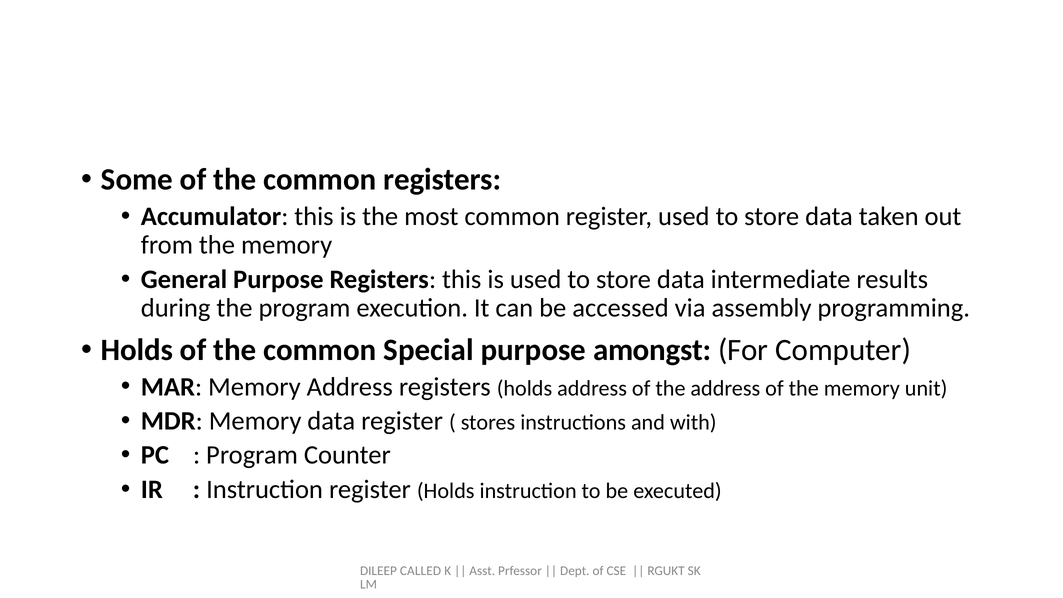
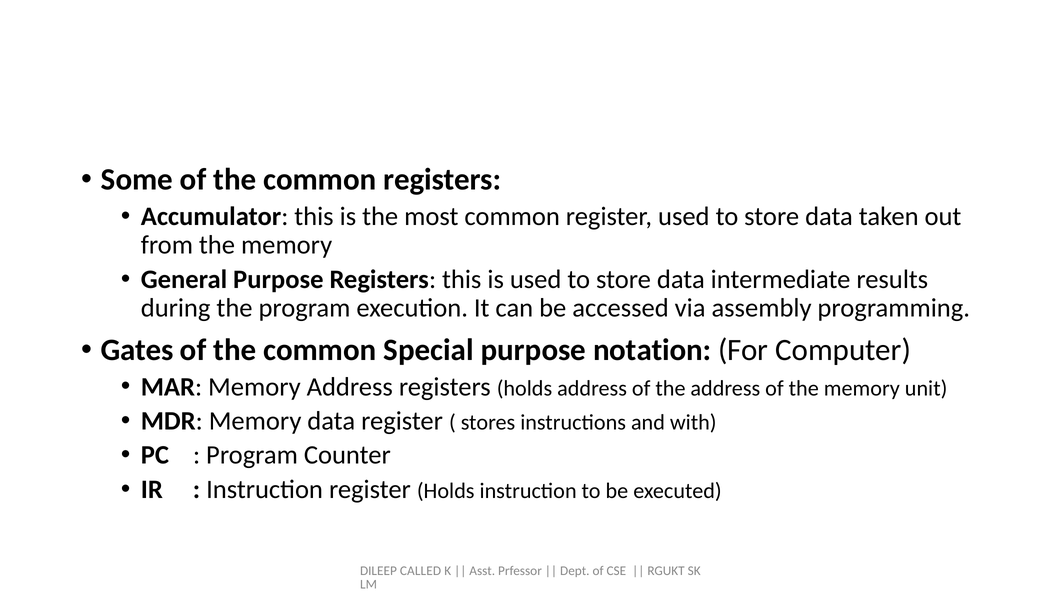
Holds at (137, 350): Holds -> Gates
amongst: amongst -> notation
